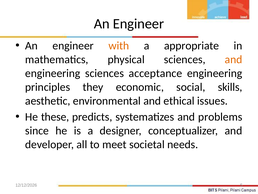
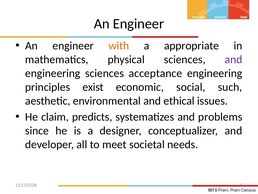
and at (234, 59) colour: orange -> purple
they: they -> exist
skills: skills -> such
these: these -> claim
